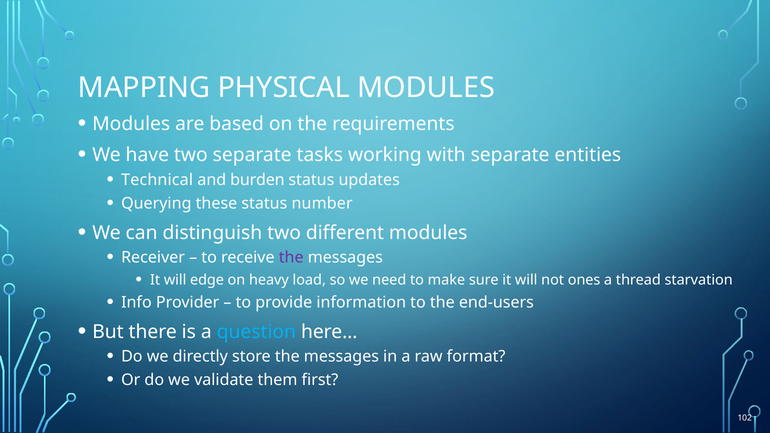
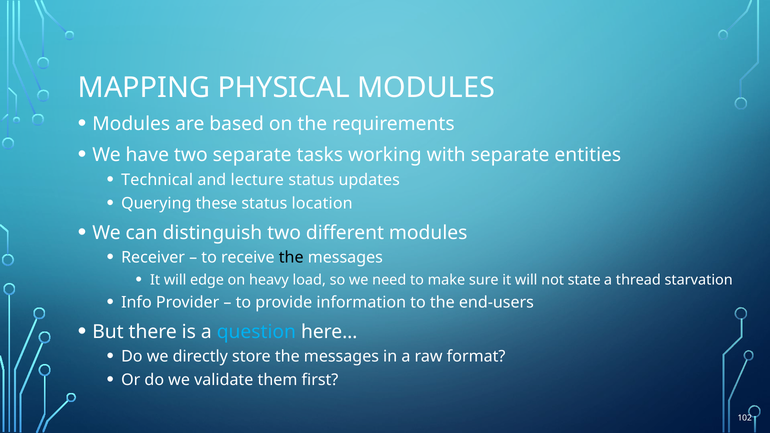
burden: burden -> lecture
number: number -> location
the at (291, 258) colour: purple -> black
ones: ones -> state
